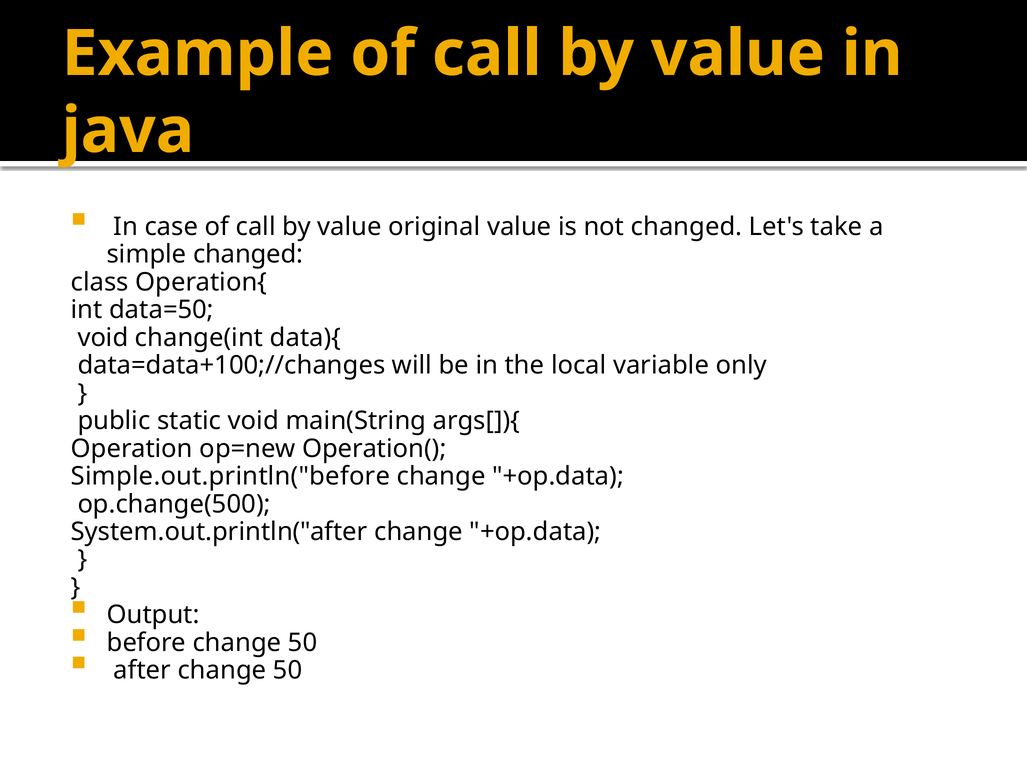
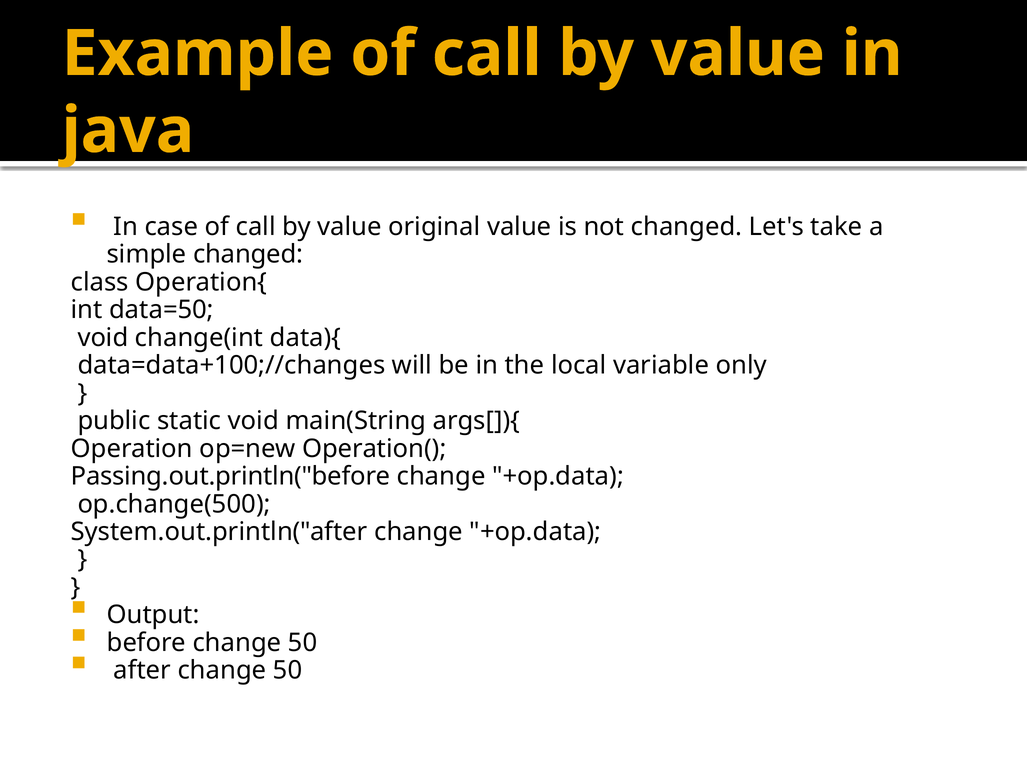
Simple.out.println("before: Simple.out.println("before -> Passing.out.println("before
